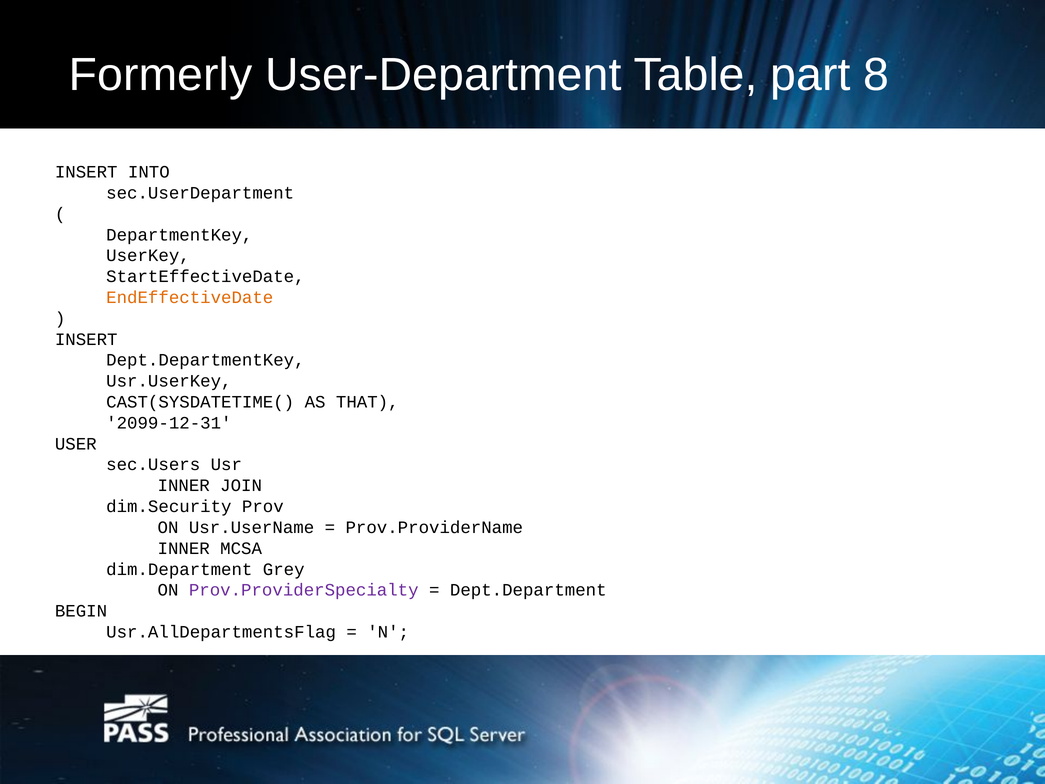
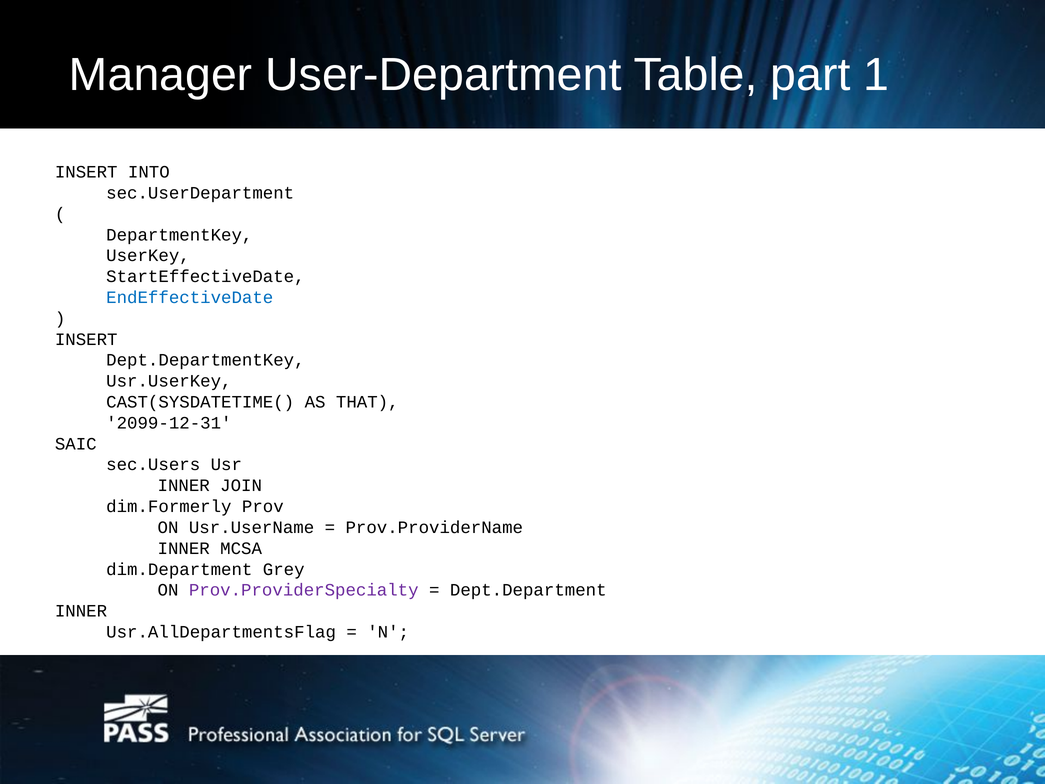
Formerly: Formerly -> Manager
8: 8 -> 1
EndEffectiveDate colour: orange -> blue
USER: USER -> SAIC
dim.Security: dim.Security -> dim.Formerly
BEGIN at (81, 611): BEGIN -> INNER
